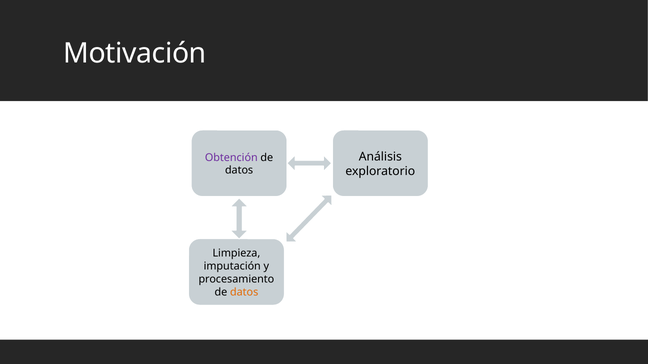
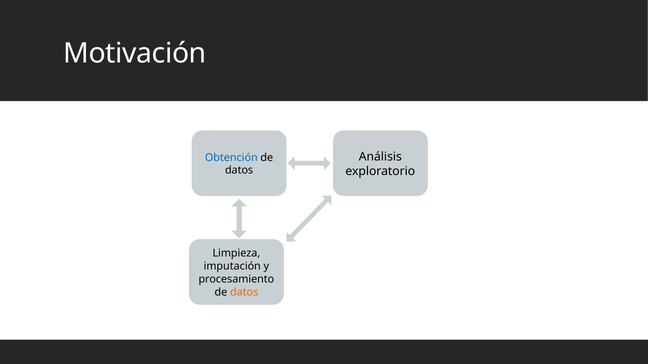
Obtención colour: purple -> blue
